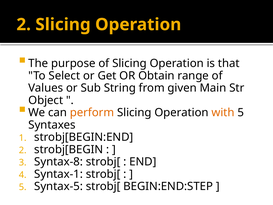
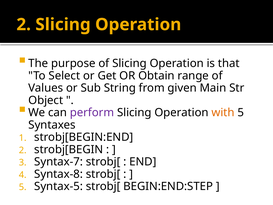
perform colour: orange -> purple
Syntax-8: Syntax-8 -> Syntax-7
Syntax-1: Syntax-1 -> Syntax-8
